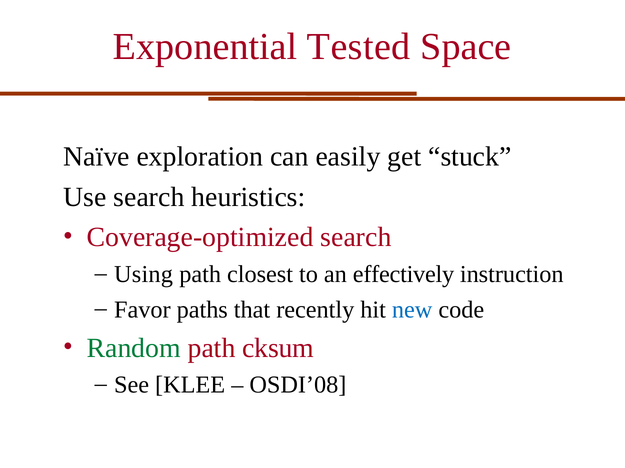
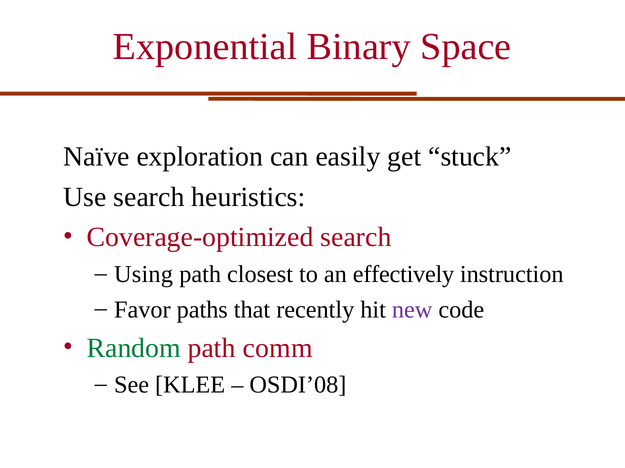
Tested: Tested -> Binary
new colour: blue -> purple
cksum: cksum -> comm
